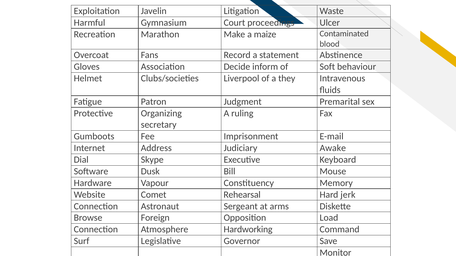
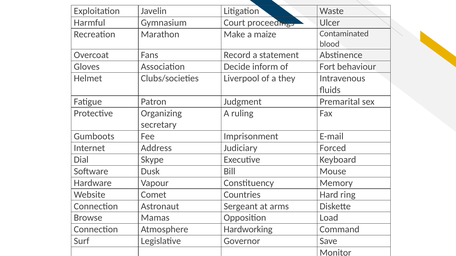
Soft: Soft -> Fort
Awake: Awake -> Forced
Rehearsal: Rehearsal -> Countries
jerk: jerk -> ring
Foreign: Foreign -> Mamas
